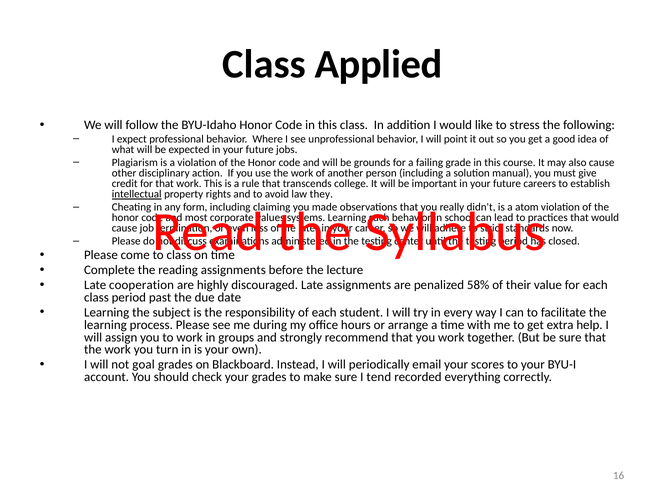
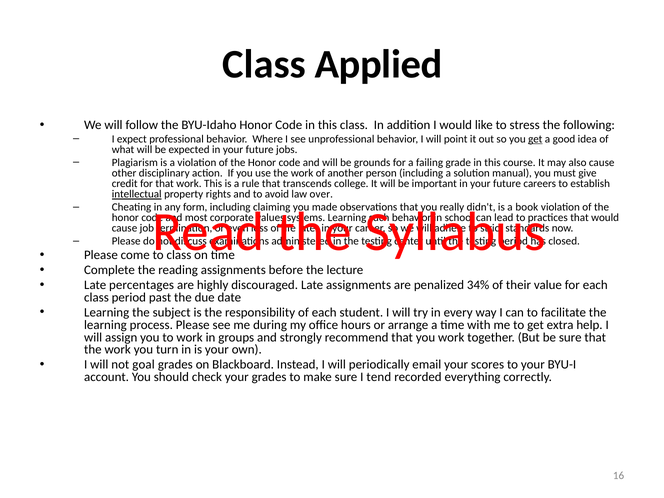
get at (535, 139) underline: none -> present
they: they -> over
atom: atom -> book
cooperation: cooperation -> percentages
58%: 58% -> 34%
